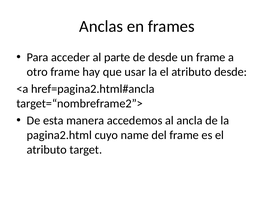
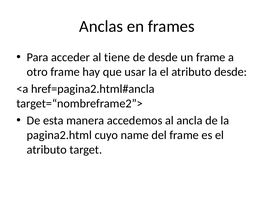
parte: parte -> tiene
